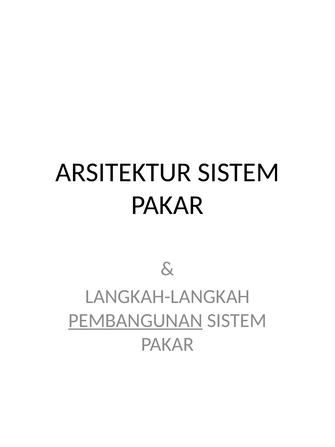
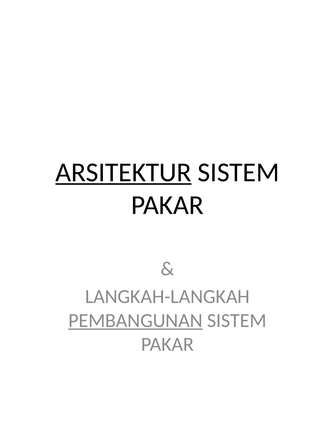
ARSITEKTUR underline: none -> present
